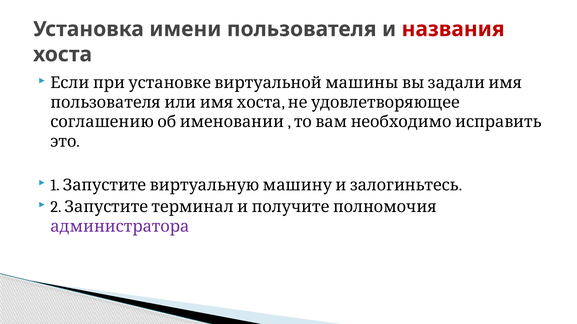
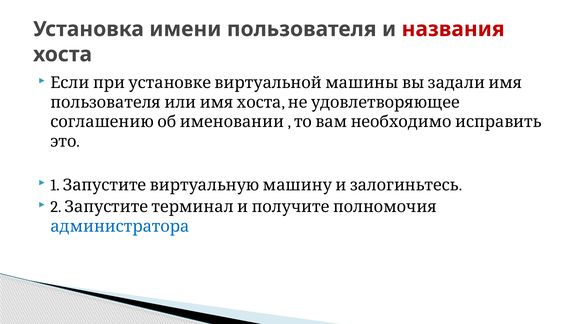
администратора colour: purple -> blue
